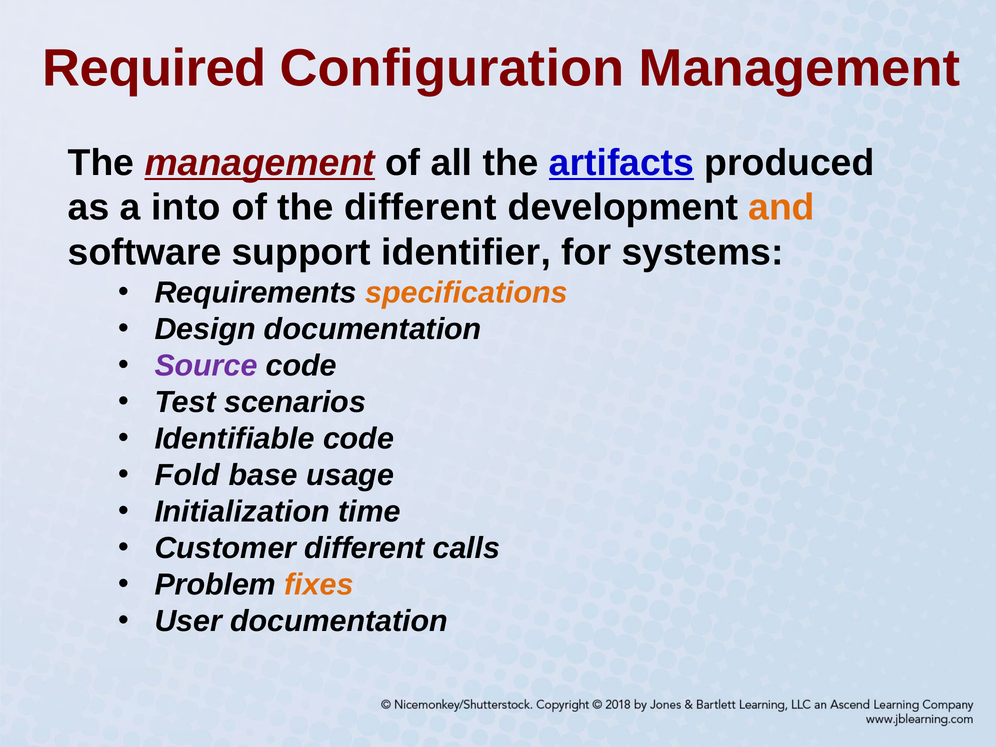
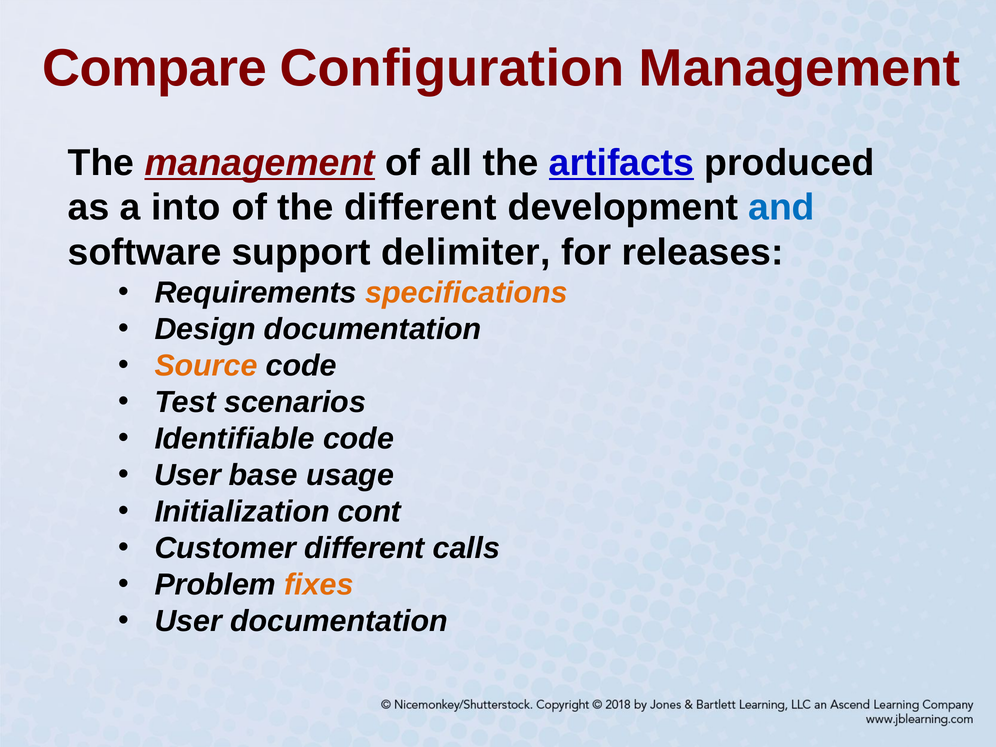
Required: Required -> Compare
and colour: orange -> blue
identifier: identifier -> delimiter
systems: systems -> releases
Source colour: purple -> orange
Fold at (187, 475): Fold -> User
time: time -> cont
